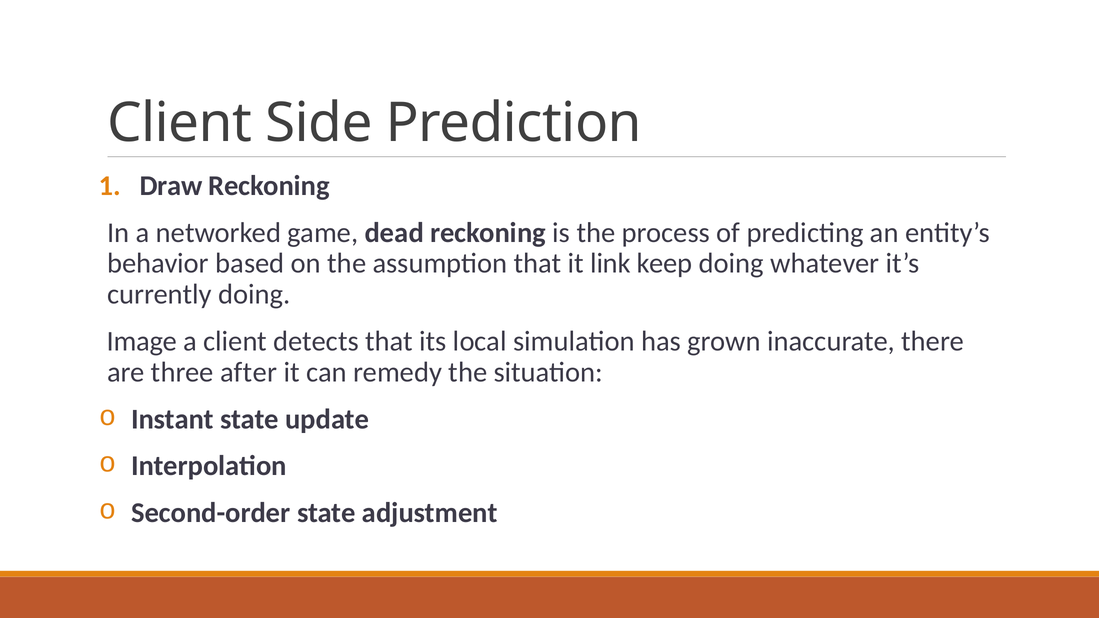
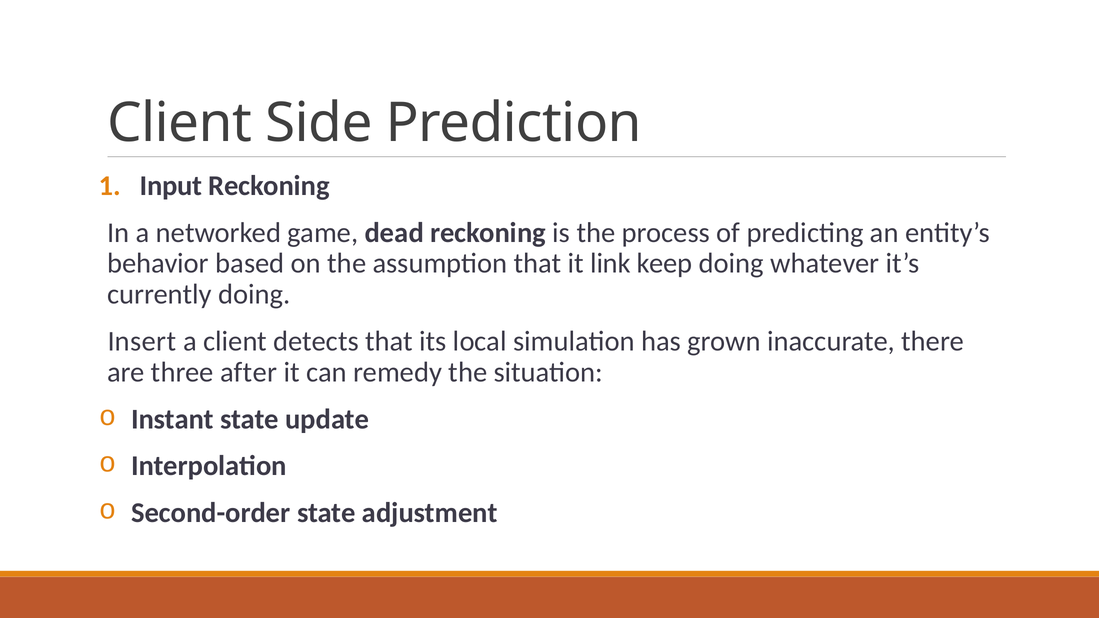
Draw: Draw -> Input
Image: Image -> Insert
